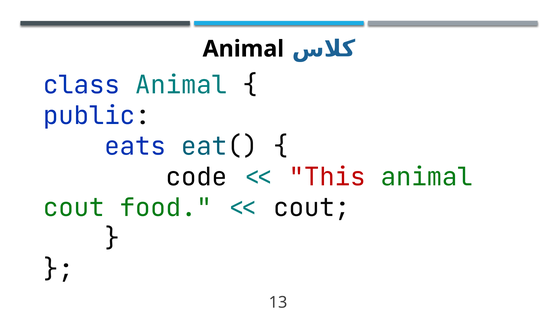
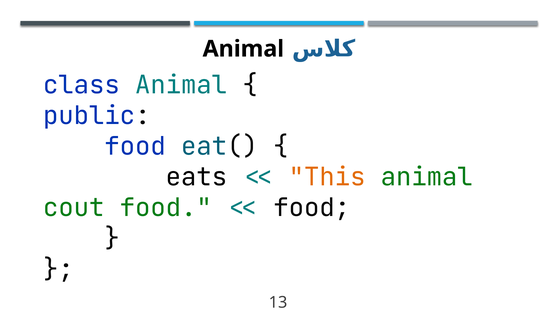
eats at (135, 146): eats -> food
code: code -> eats
This colour: red -> orange
cout at (312, 208): cout -> food
